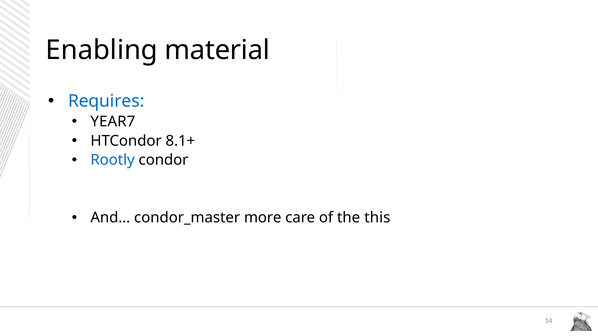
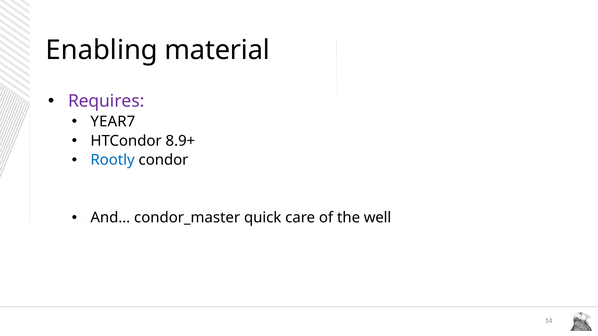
Requires colour: blue -> purple
8.1+: 8.1+ -> 8.9+
more: more -> quick
this: this -> well
